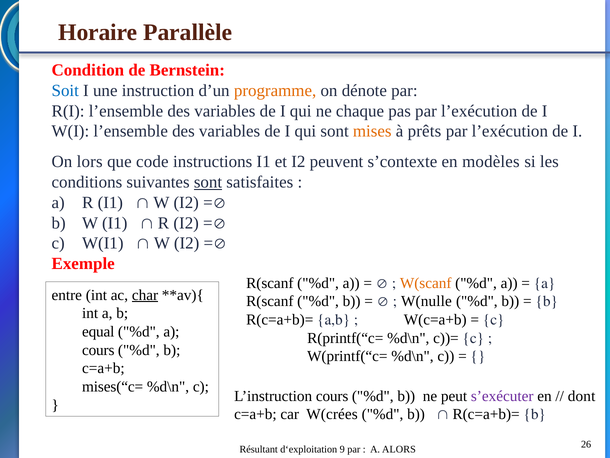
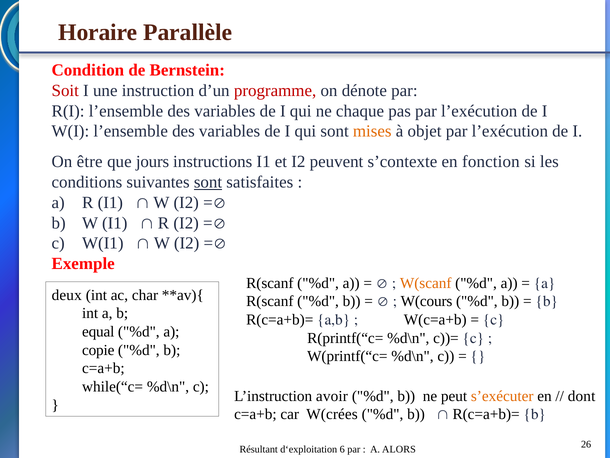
Soit colour: blue -> red
programme colour: orange -> red
prêts: prêts -> objet
lors: lors -> être
code: code -> jours
modèles: modèles -> fonction
entre: entre -> deux
char underline: present -> none
W(nulle: W(nulle -> W(cours
cours at (98, 350): cours -> copie
mises(“c=: mises(“c= -> while(“c=
L’instruction cours: cours -> avoir
s’exécuter colour: purple -> orange
9: 9 -> 6
